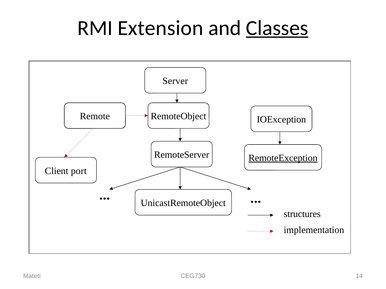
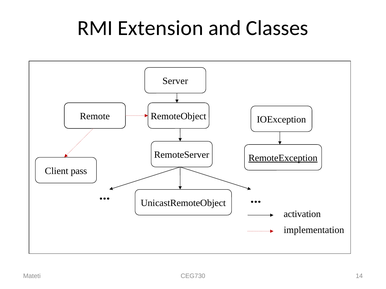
Classes underline: present -> none
port: port -> pass
structures: structures -> activation
